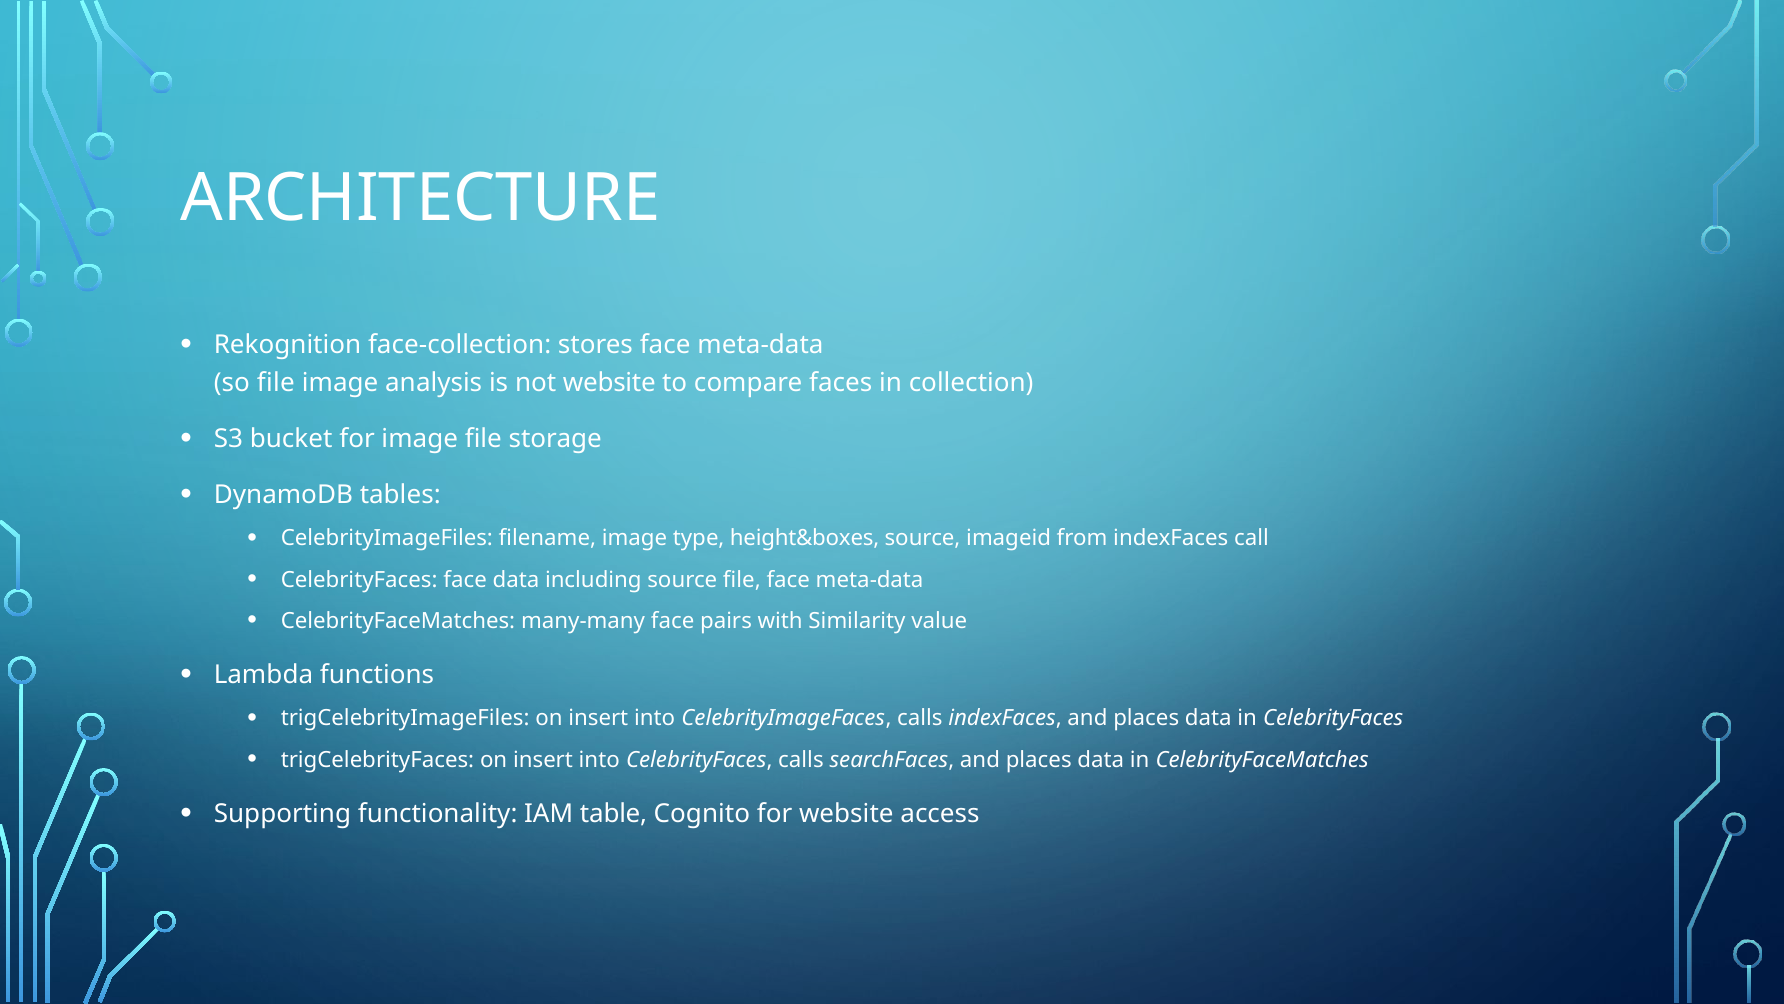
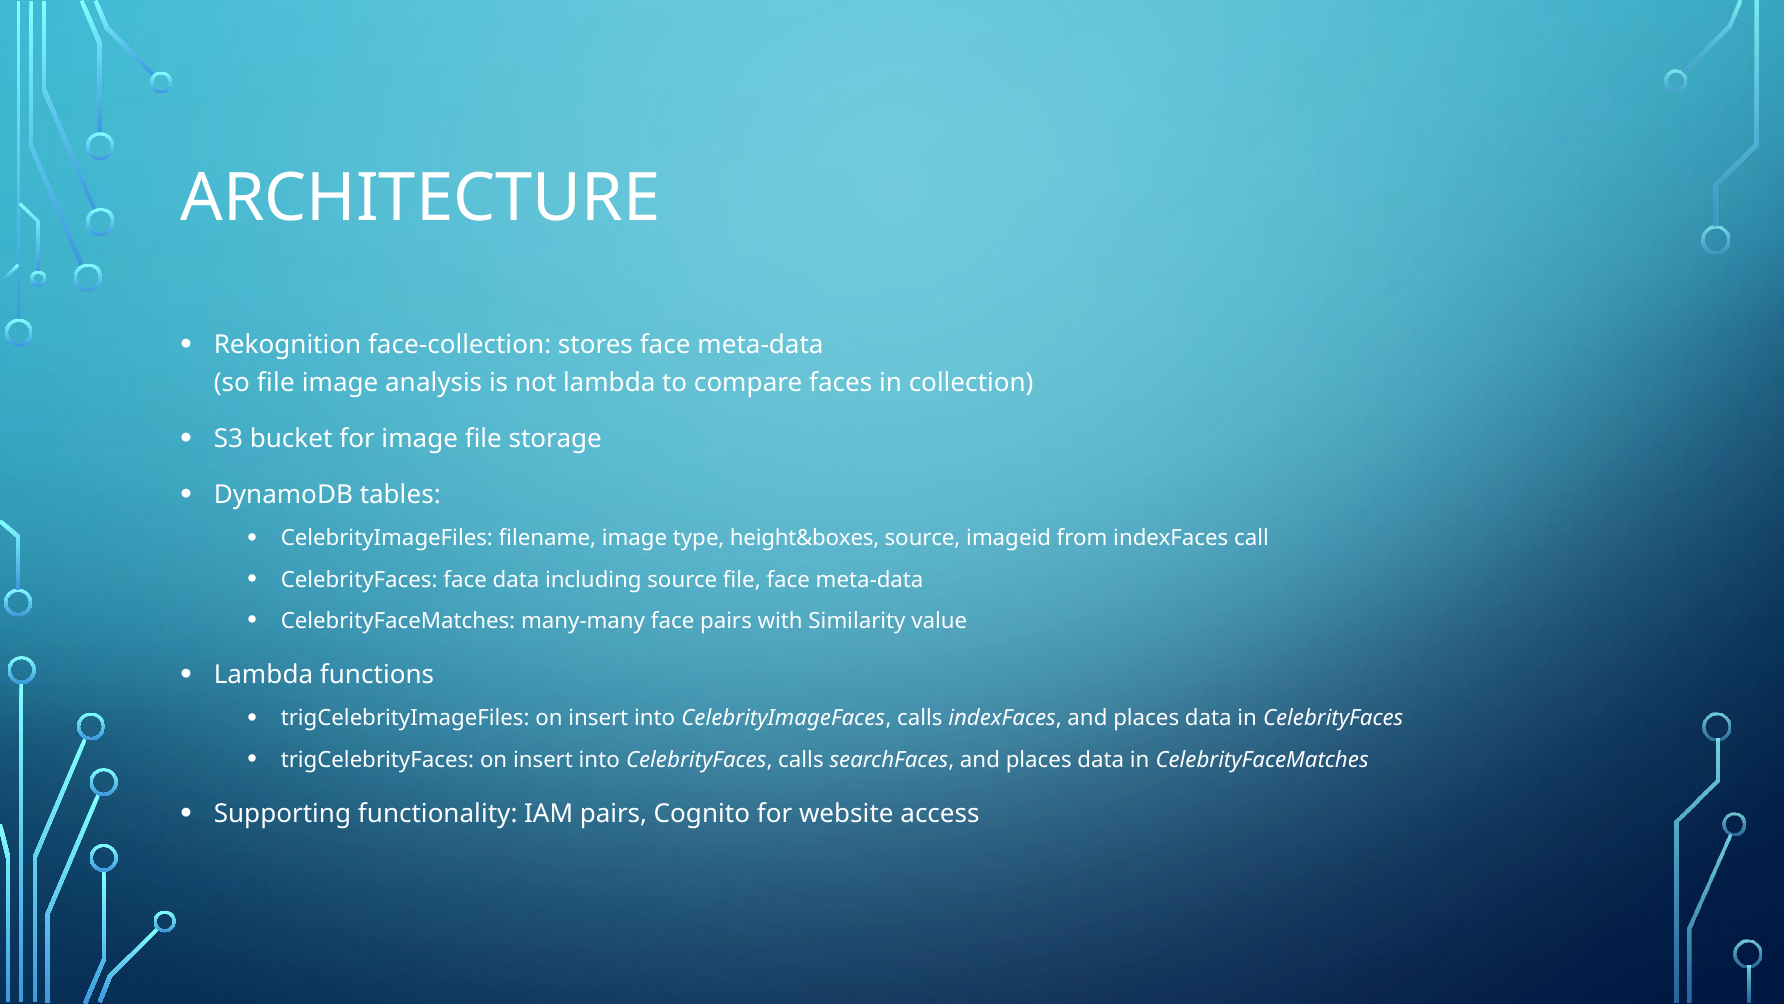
not website: website -> lambda
IAM table: table -> pairs
